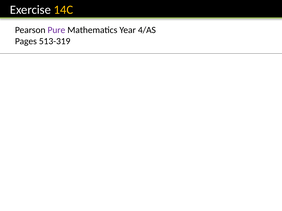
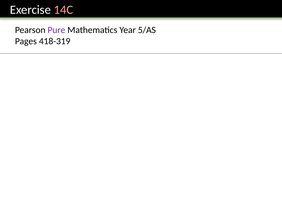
14C colour: yellow -> pink
4/AS: 4/AS -> 5/AS
513-319: 513-319 -> 418-319
